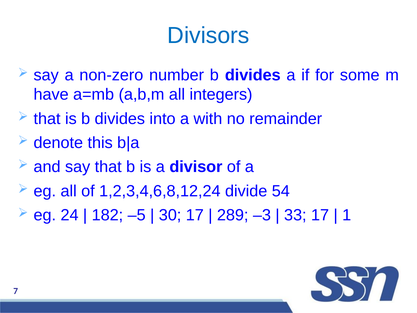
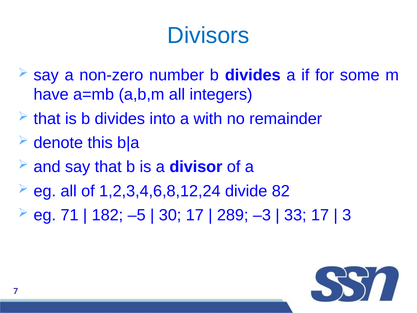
54: 54 -> 82
24: 24 -> 71
1: 1 -> 3
